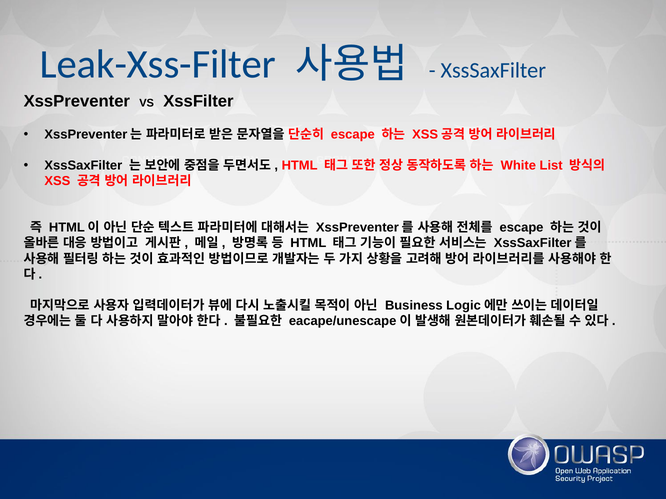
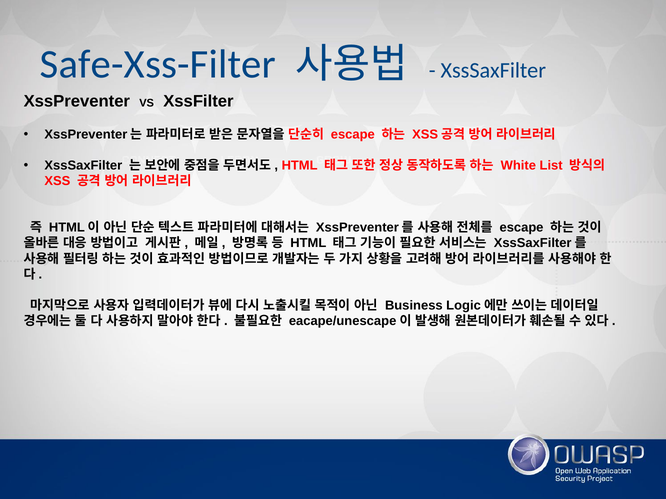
Leak-Xss-Filter: Leak-Xss-Filter -> Safe-Xss-Filter
